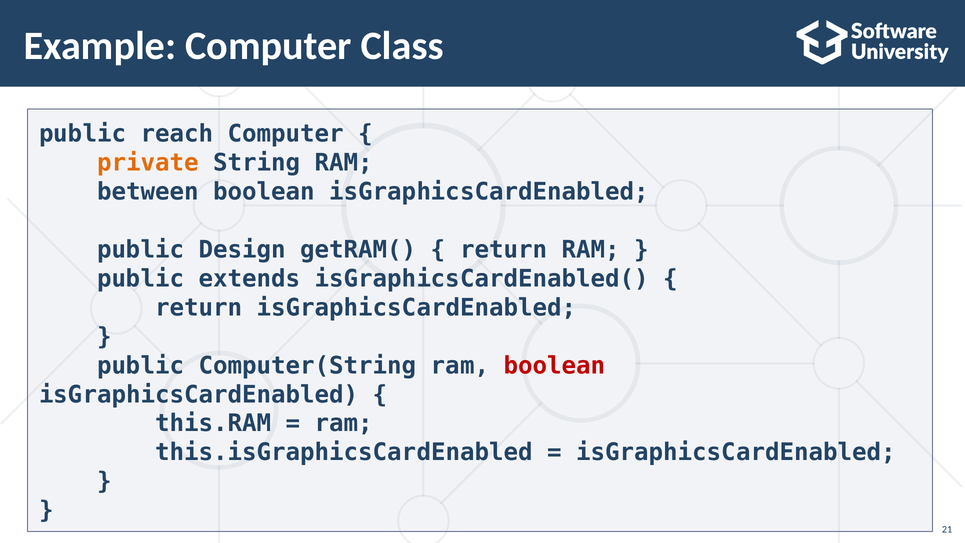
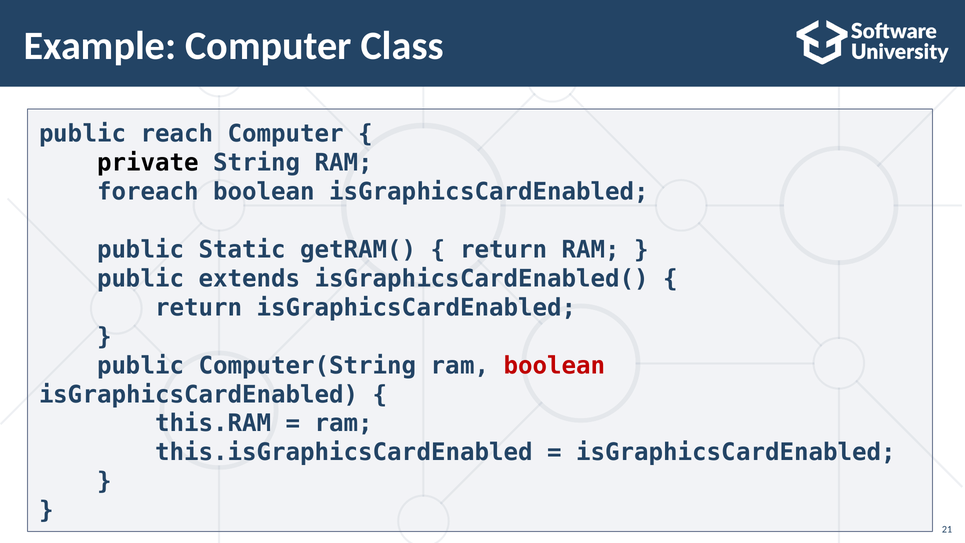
private colour: orange -> black
between: between -> foreach
Design: Design -> Static
